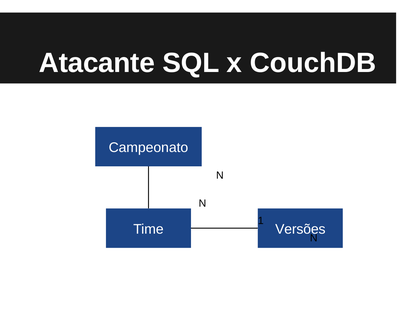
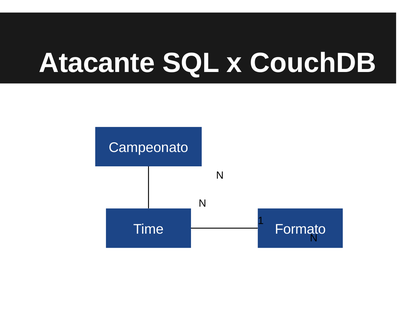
Versões: Versões -> Formato
